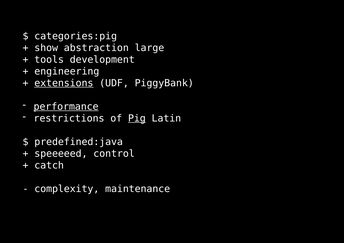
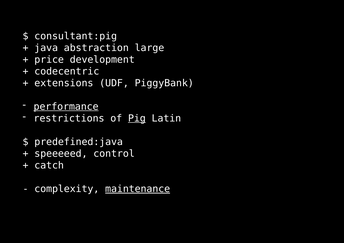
categories:pig: categories:pig -> consultant:pig
show: show -> java
tools: tools -> price
engineering: engineering -> codecentric
extensions underline: present -> none
maintenance underline: none -> present
